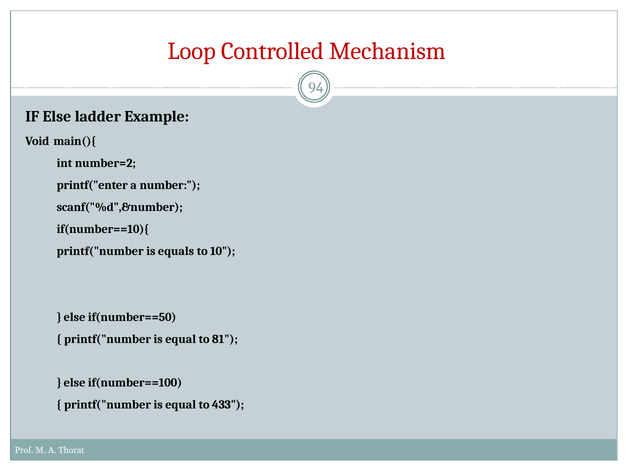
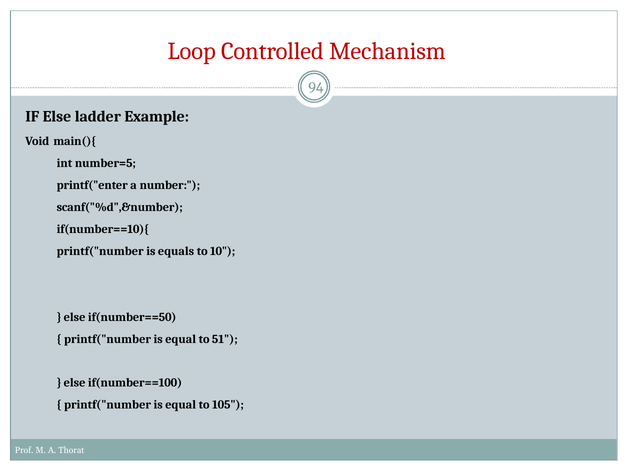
number=2: number=2 -> number=5
81: 81 -> 51
433: 433 -> 105
